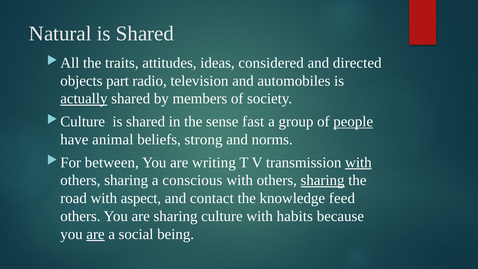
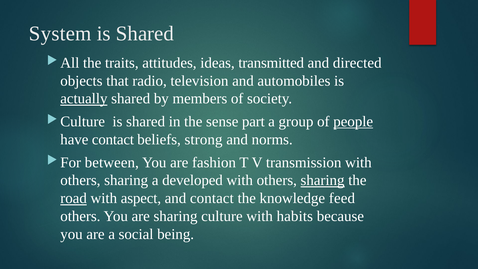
Natural: Natural -> System
considered: considered -> transmitted
part: part -> that
fast: fast -> part
have animal: animal -> contact
writing: writing -> fashion
with at (358, 162) underline: present -> none
conscious: conscious -> developed
road underline: none -> present
are at (95, 234) underline: present -> none
